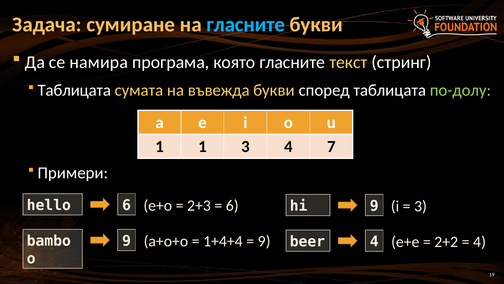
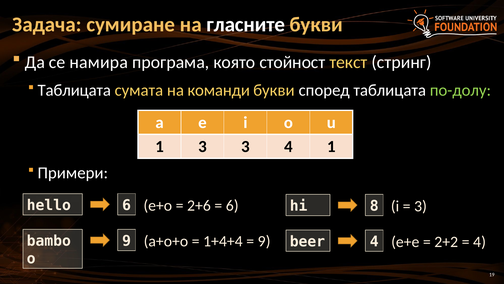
гласните at (246, 24) colour: light blue -> white
която гласните: гласните -> стойност
въвежда: въвежда -> команди
1 1: 1 -> 3
4 7: 7 -> 1
2+3: 2+3 -> 2+6
hi 9: 9 -> 8
